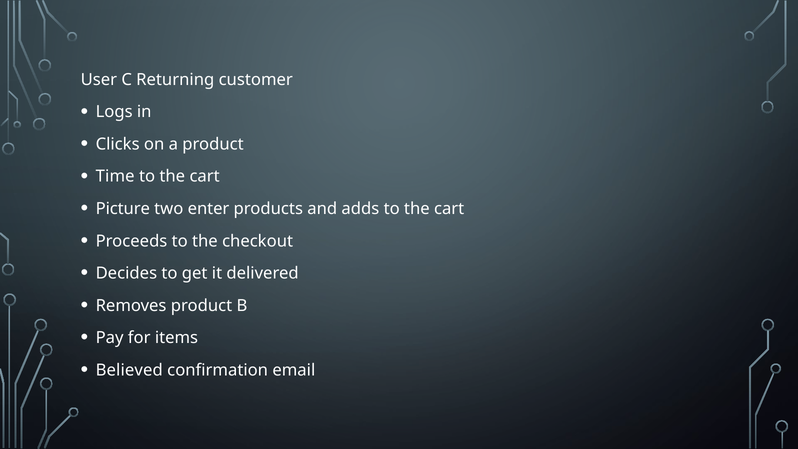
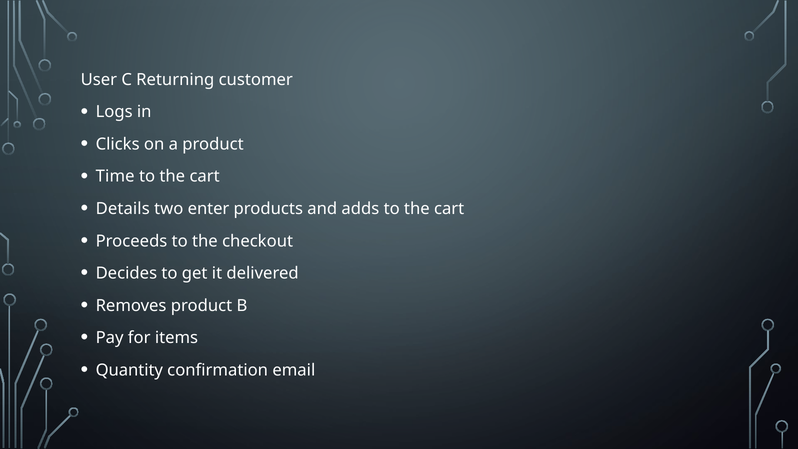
Picture: Picture -> Details
Believed: Believed -> Quantity
